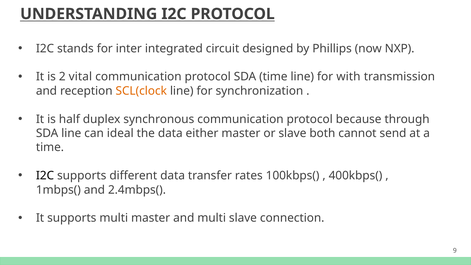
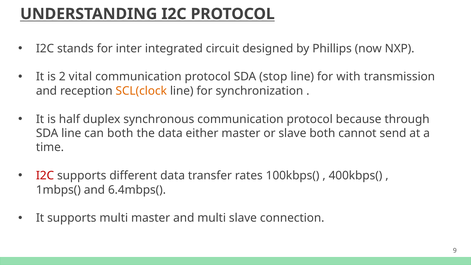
SDA time: time -> stop
can ideal: ideal -> both
I2C at (45, 176) colour: black -> red
2.4mbps(: 2.4mbps( -> 6.4mbps(
